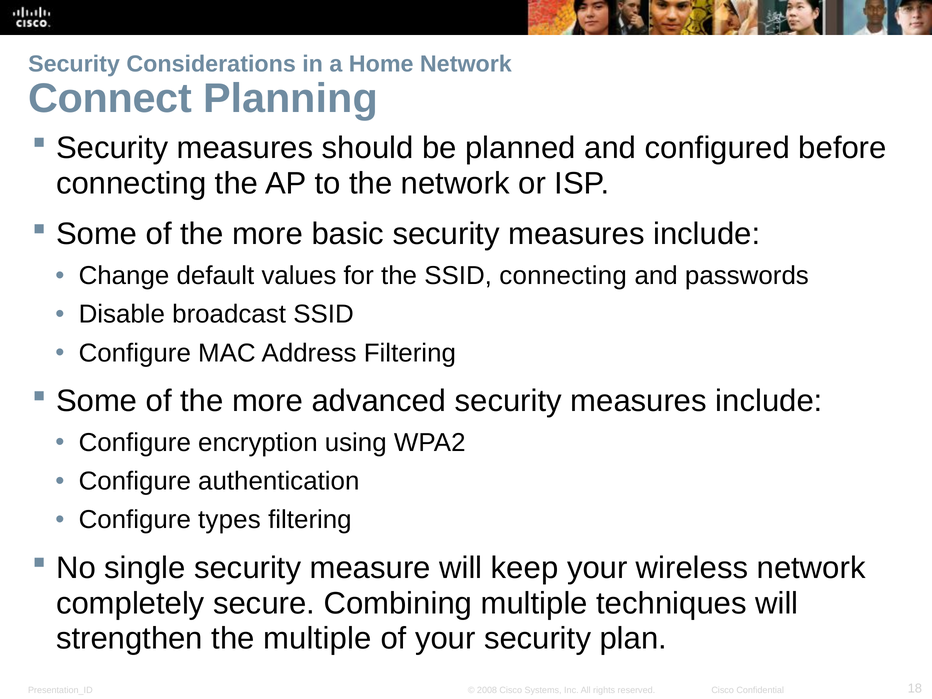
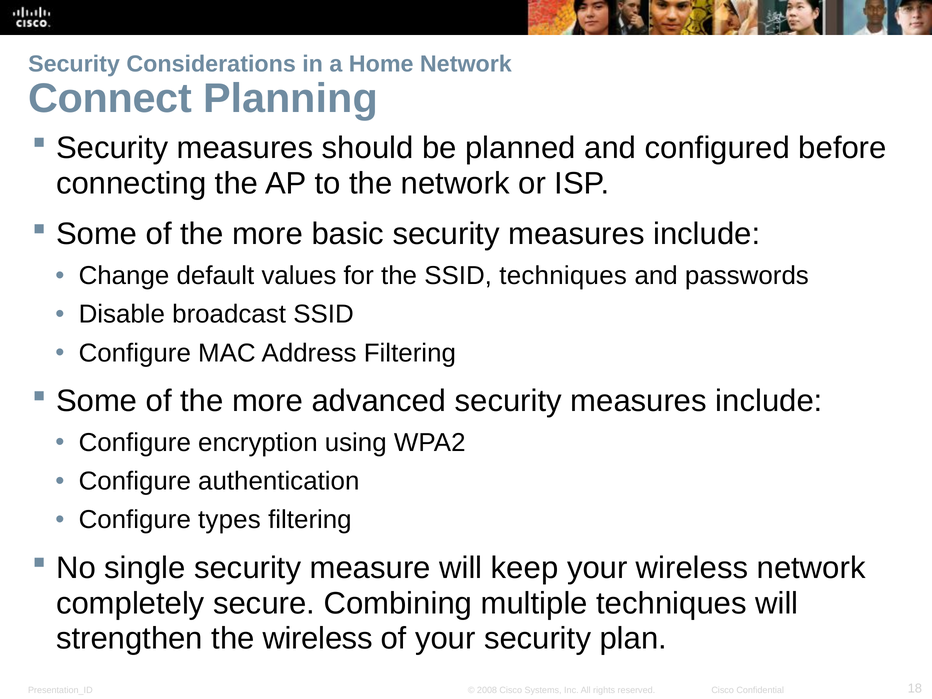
SSID connecting: connecting -> techniques
the multiple: multiple -> wireless
